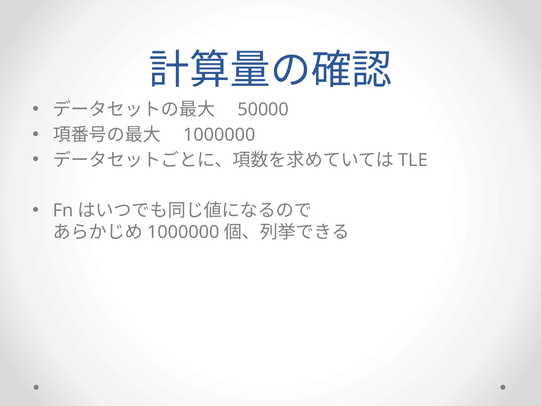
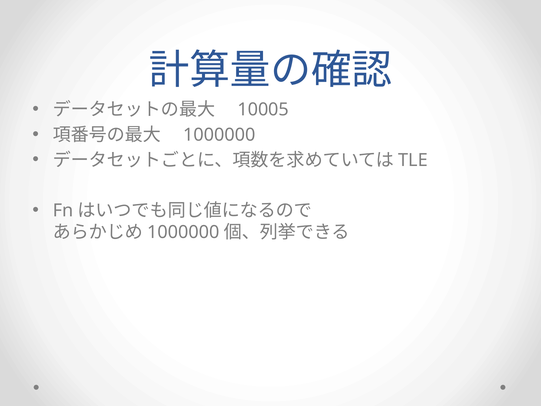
50000: 50000 -> 10005
